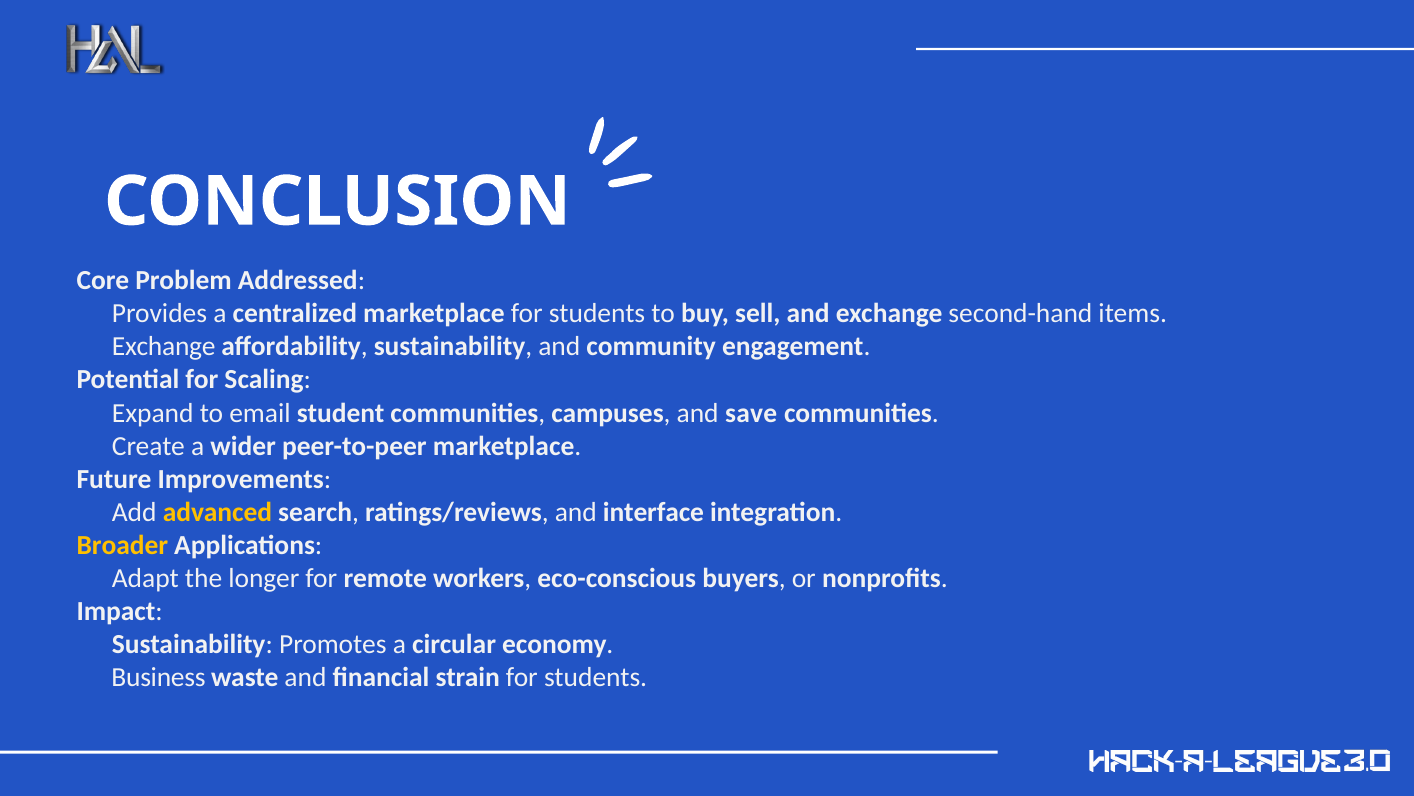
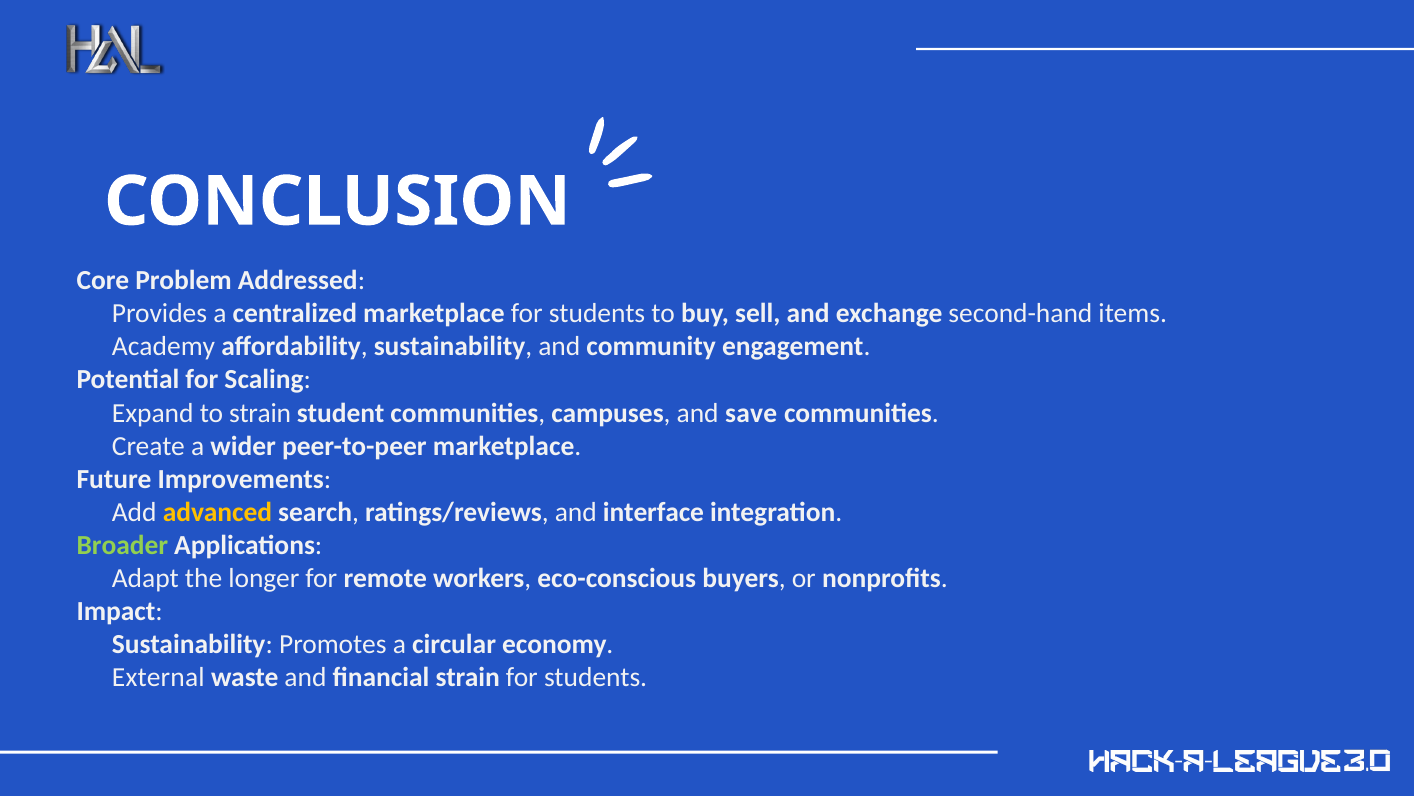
Exchange at (164, 347): Exchange -> Academy
to email: email -> strain
Broader colour: yellow -> light green
Business: Business -> External
